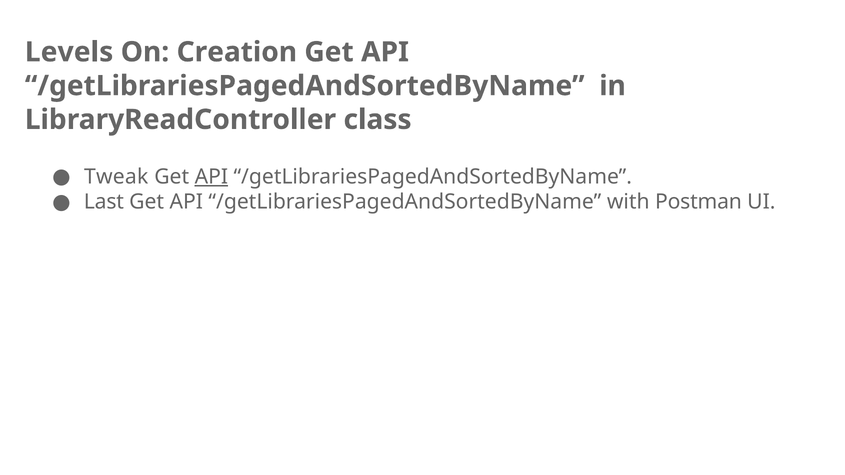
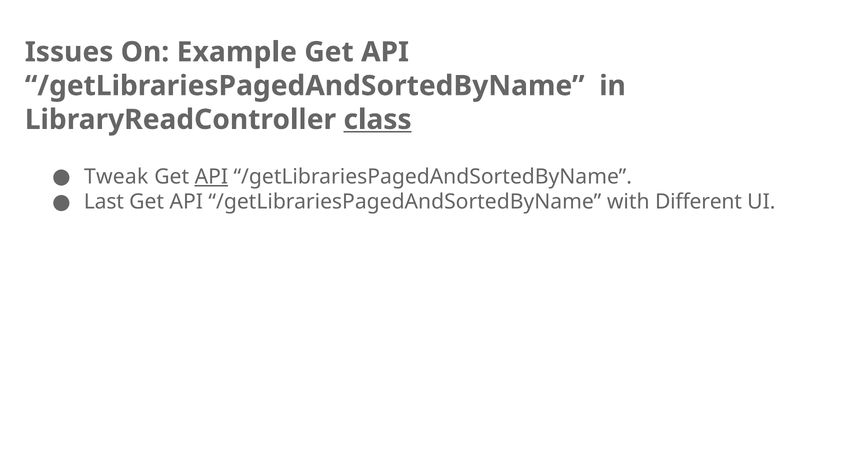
Levels: Levels -> Issues
Creation: Creation -> Example
class underline: none -> present
Postman: Postman -> Different
